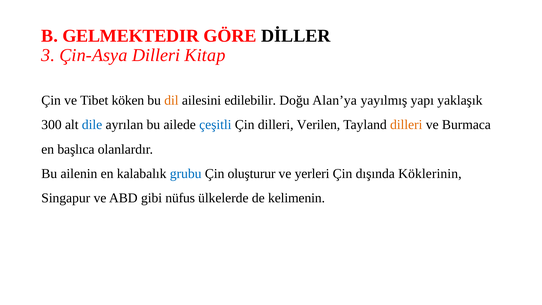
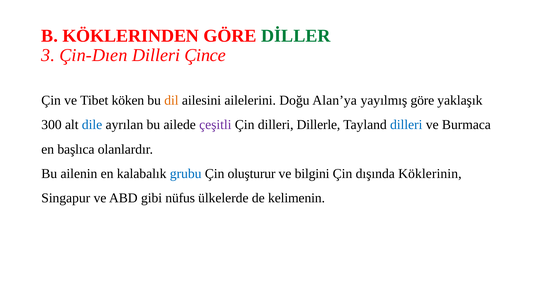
GELMEKTEDIR: GELMEKTEDIR -> KÖKLERINDEN
DİLLER colour: black -> green
Çin-Asya: Çin-Asya -> Çin-Dıen
Kitap: Kitap -> Çince
edilebilir: edilebilir -> ailelerini
yayılmış yapı: yapı -> göre
çeşitli colour: blue -> purple
Verilen: Verilen -> Dillerle
dilleri at (406, 125) colour: orange -> blue
yerleri: yerleri -> bilgini
